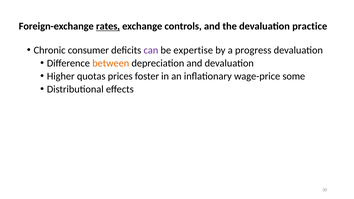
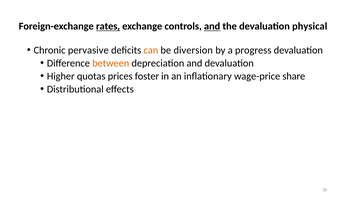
and at (212, 26) underline: none -> present
practice: practice -> physical
consumer: consumer -> pervasive
can colour: purple -> orange
expertise: expertise -> diversion
some: some -> share
